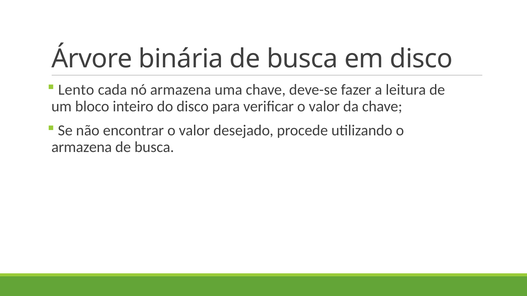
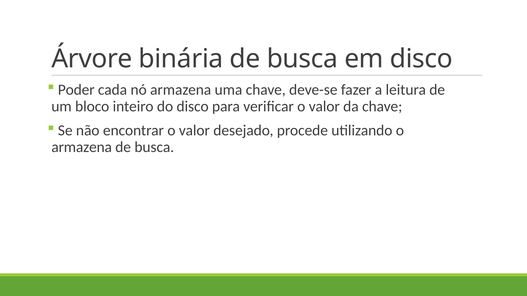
Lento: Lento -> Poder
